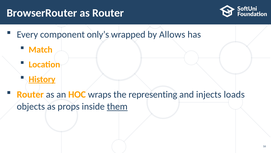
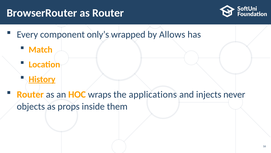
representing: representing -> applications
loads: loads -> never
them underline: present -> none
